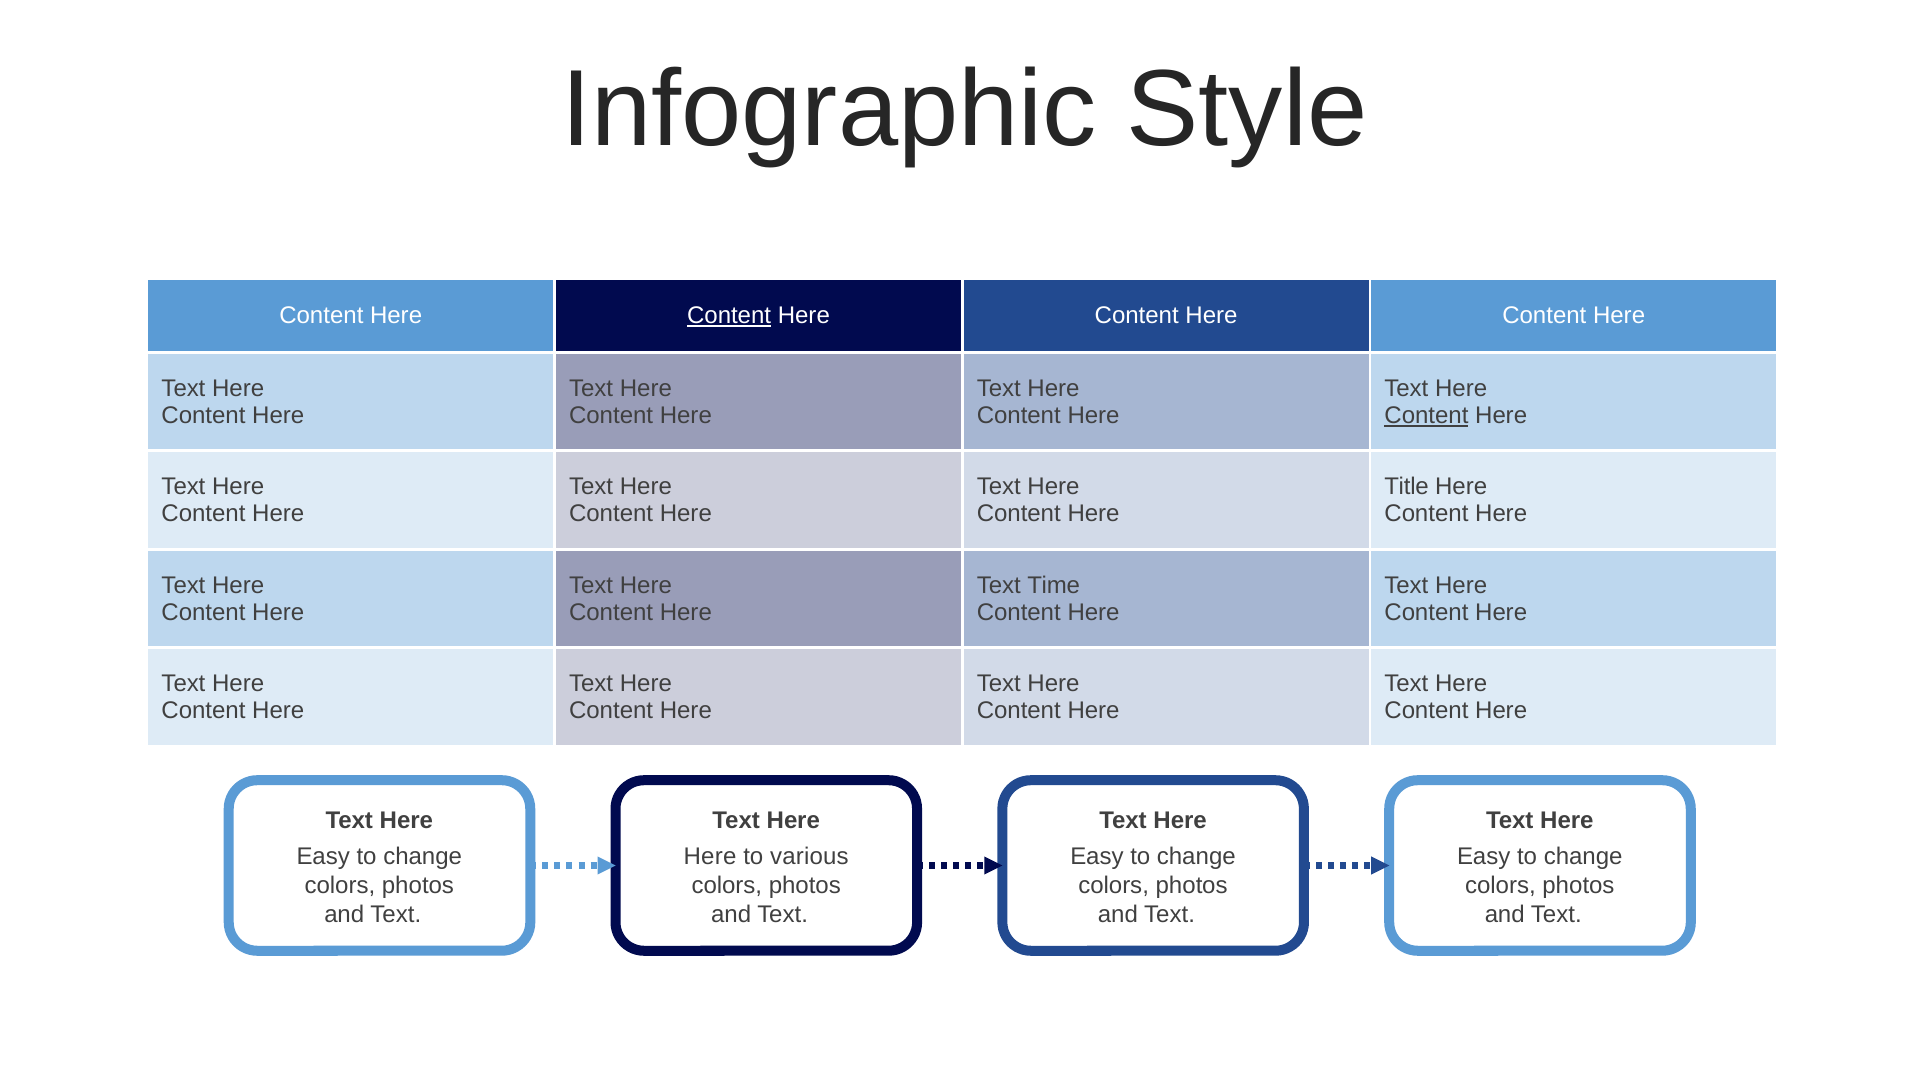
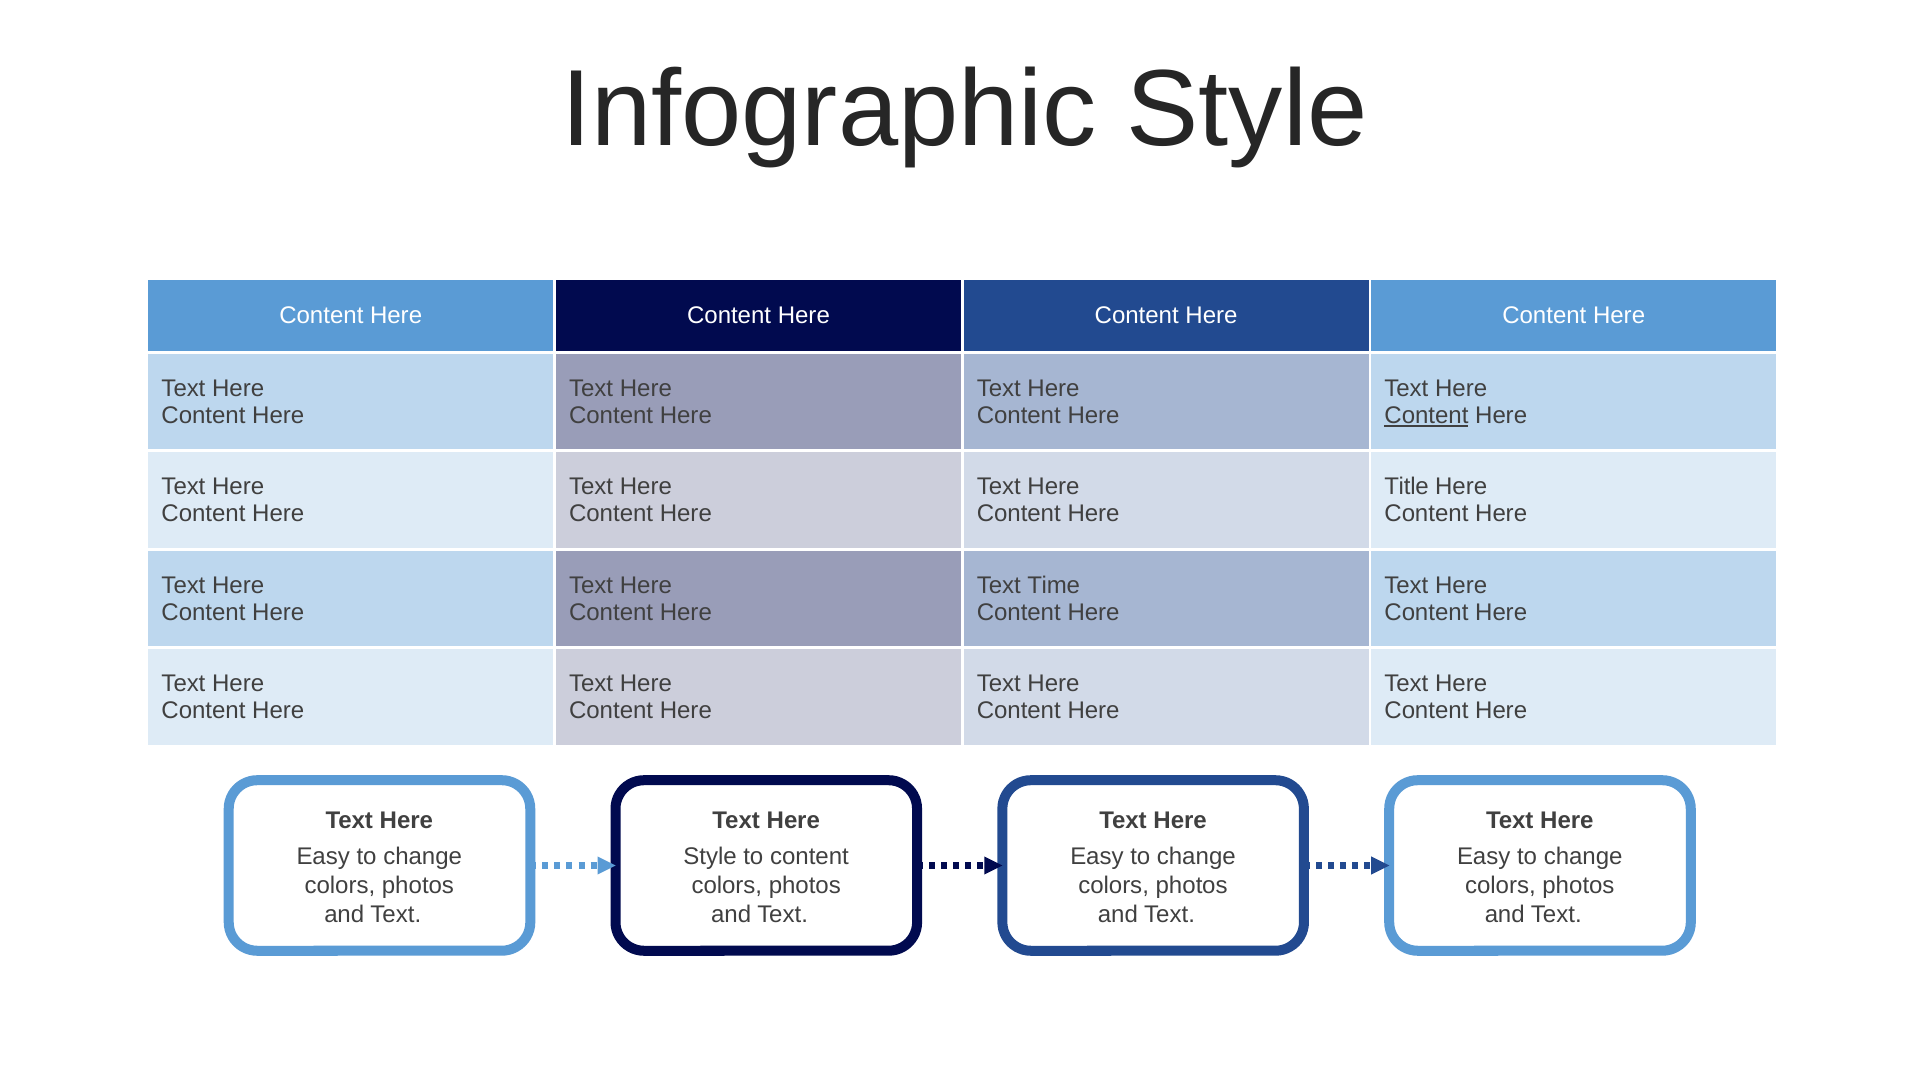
Content at (729, 316) underline: present -> none
Here at (710, 856): Here -> Style
to various: various -> content
